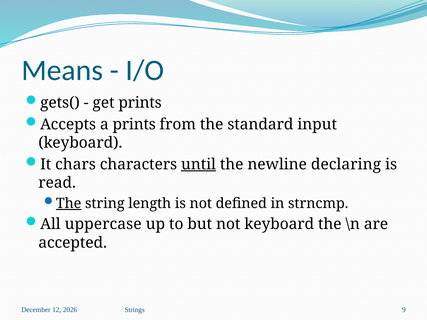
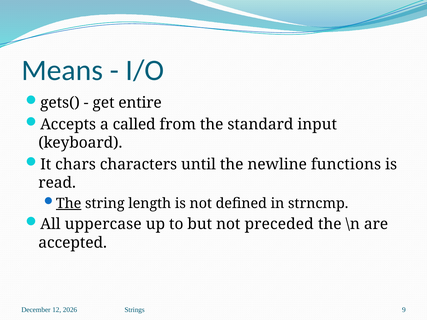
get prints: prints -> entire
a prints: prints -> called
until underline: present -> none
declaring: declaring -> functions
not keyboard: keyboard -> preceded
